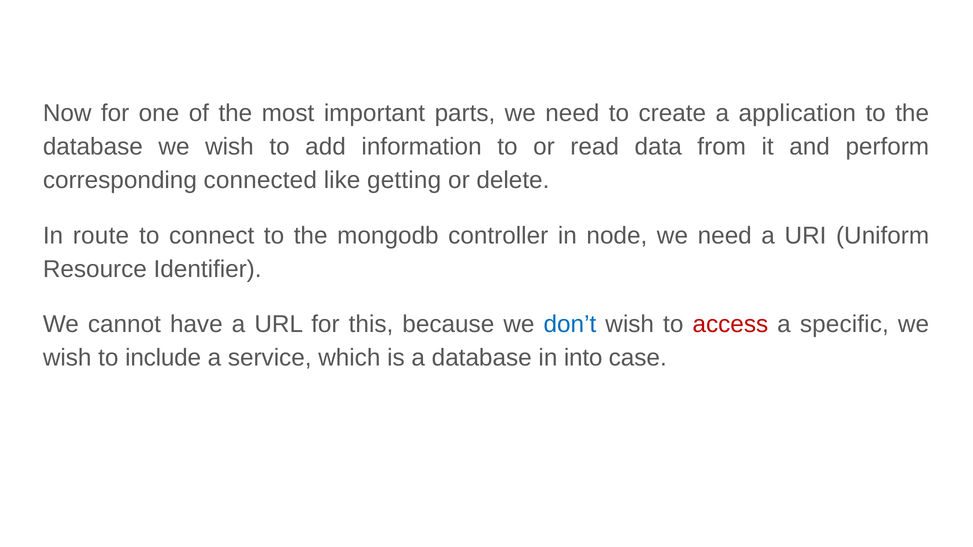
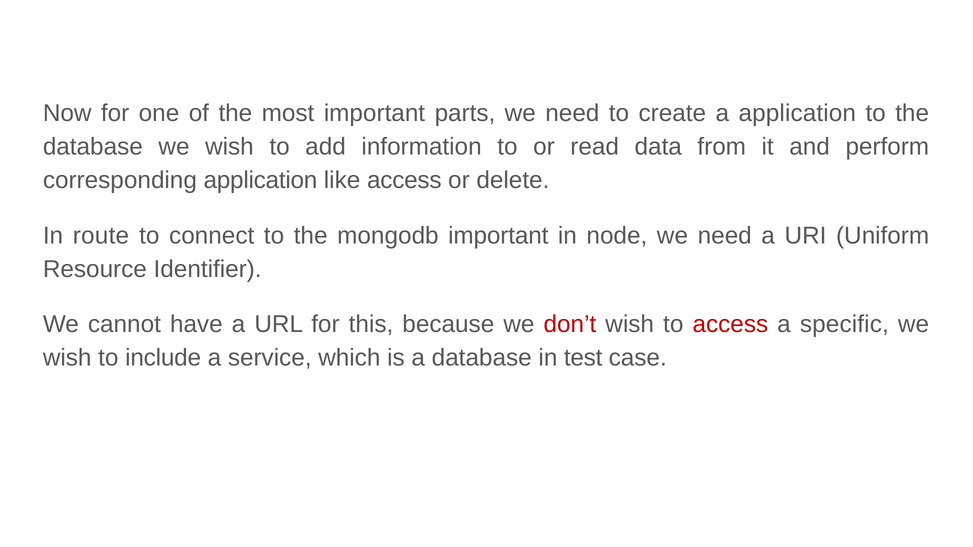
corresponding connected: connected -> application
like getting: getting -> access
mongodb controller: controller -> important
don’t colour: blue -> red
into: into -> test
